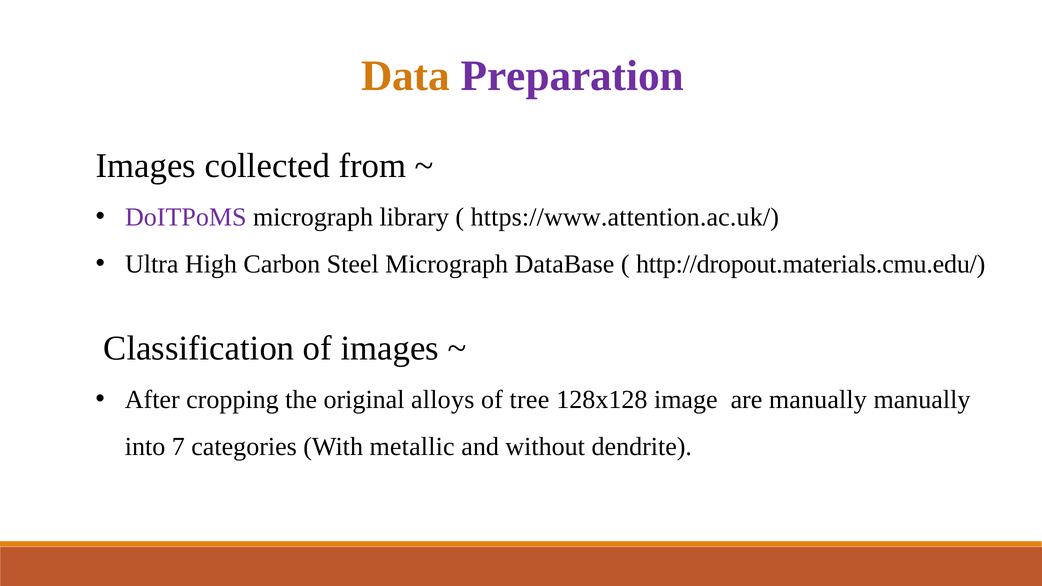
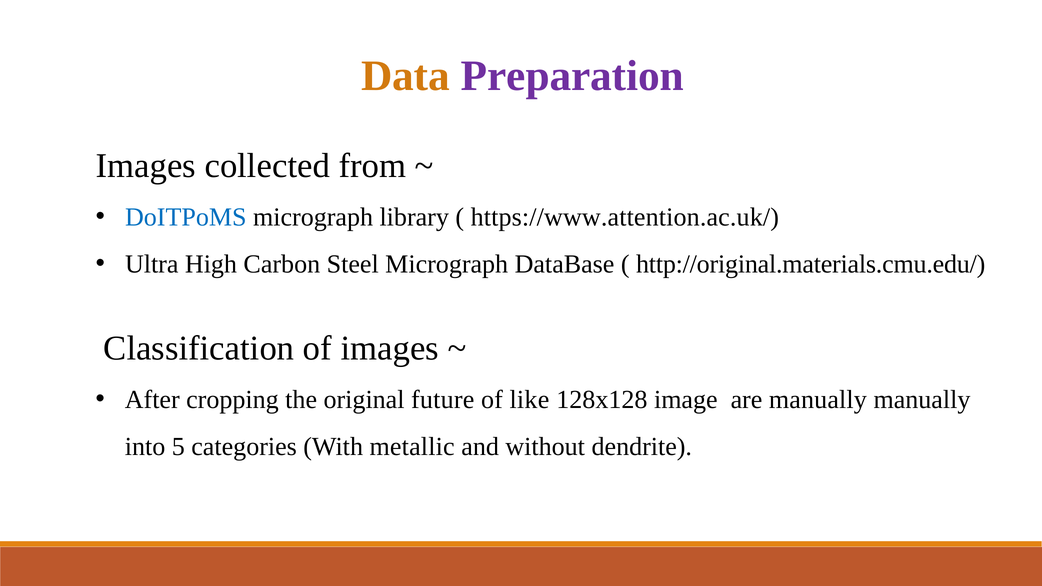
DoITPoMS colour: purple -> blue
http://dropout.materials.cmu.edu/: http://dropout.materials.cmu.edu/ -> http://original.materials.cmu.edu/
alloys: alloys -> future
tree: tree -> like
7: 7 -> 5
